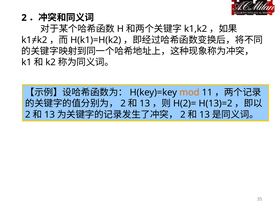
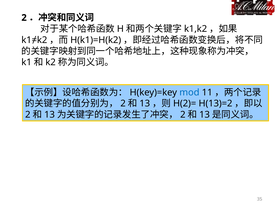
mod colour: orange -> blue
